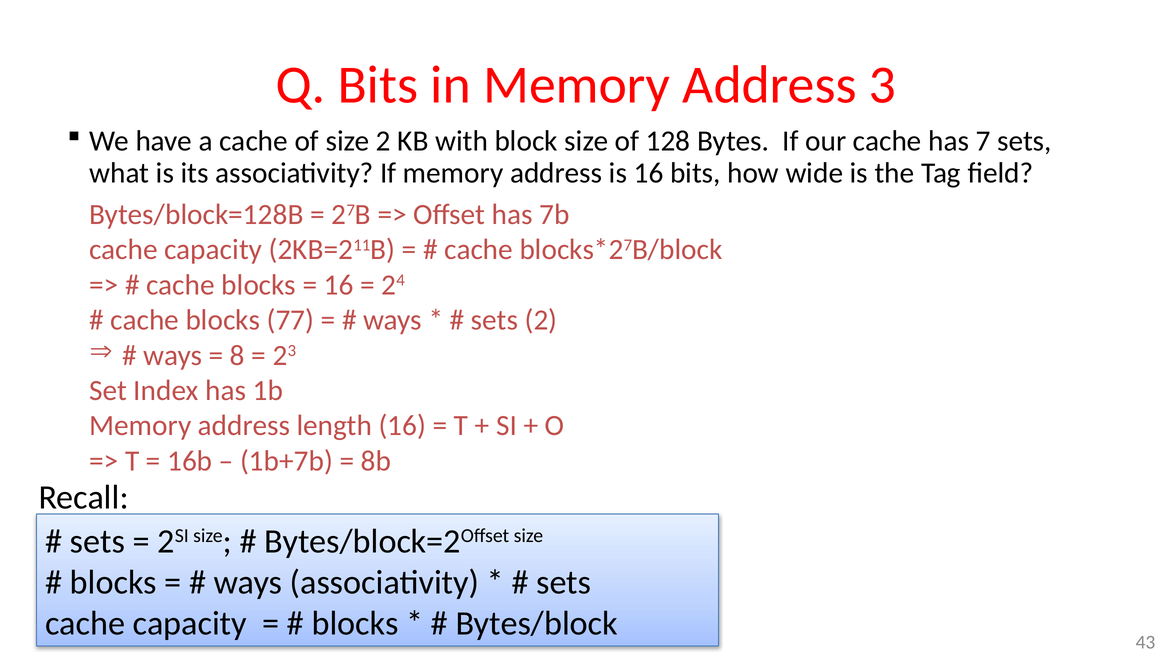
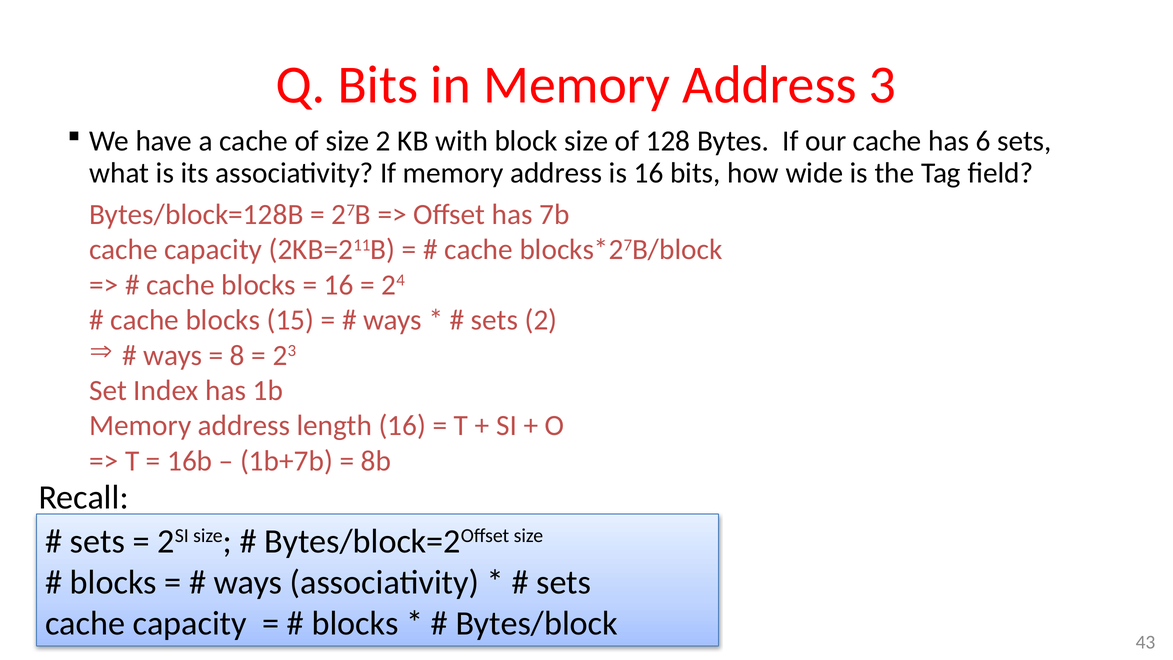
7: 7 -> 6
77: 77 -> 15
